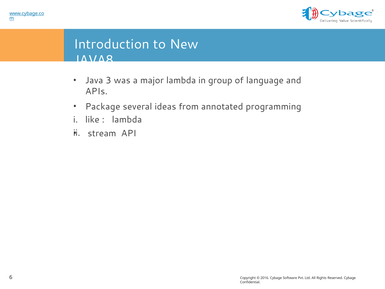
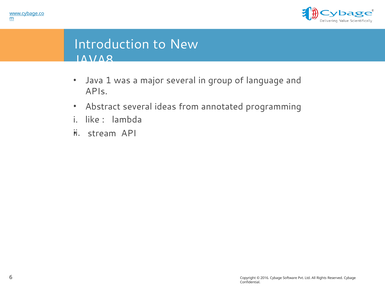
3: 3 -> 1
major lambda: lambda -> several
Package: Package -> Abstract
